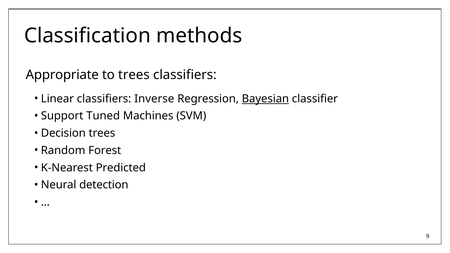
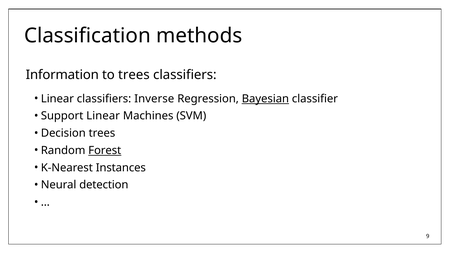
Appropriate: Appropriate -> Information
Support Tuned: Tuned -> Linear
Forest underline: none -> present
Predicted: Predicted -> Instances
